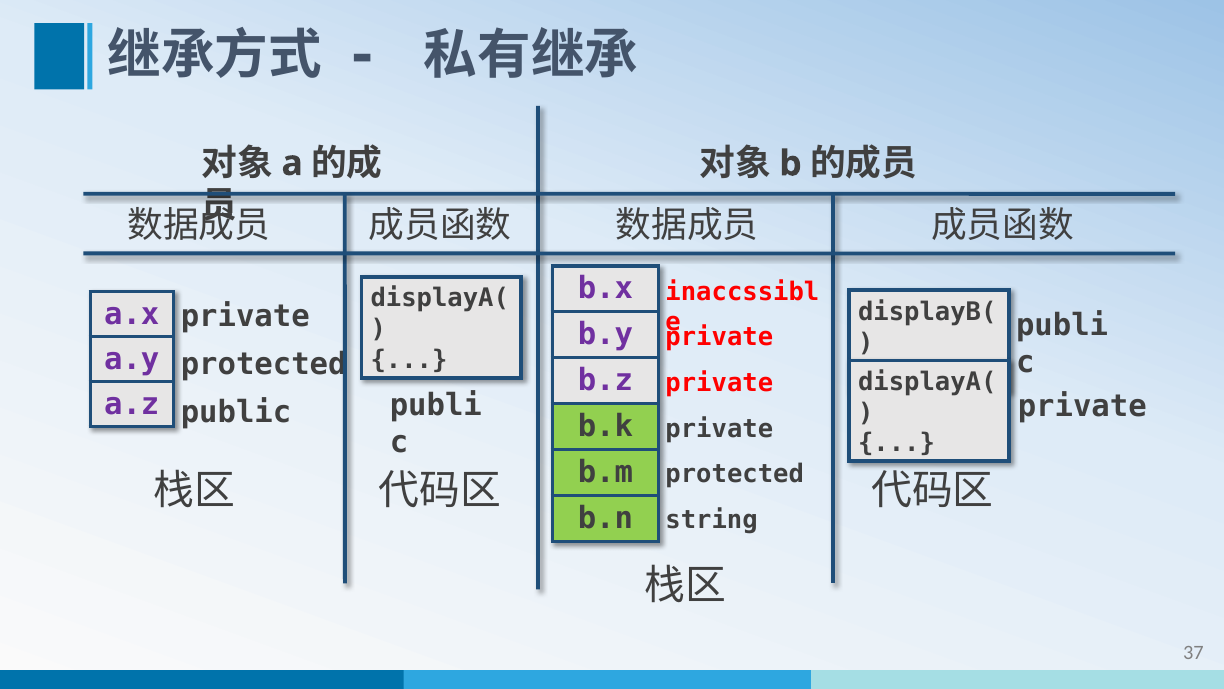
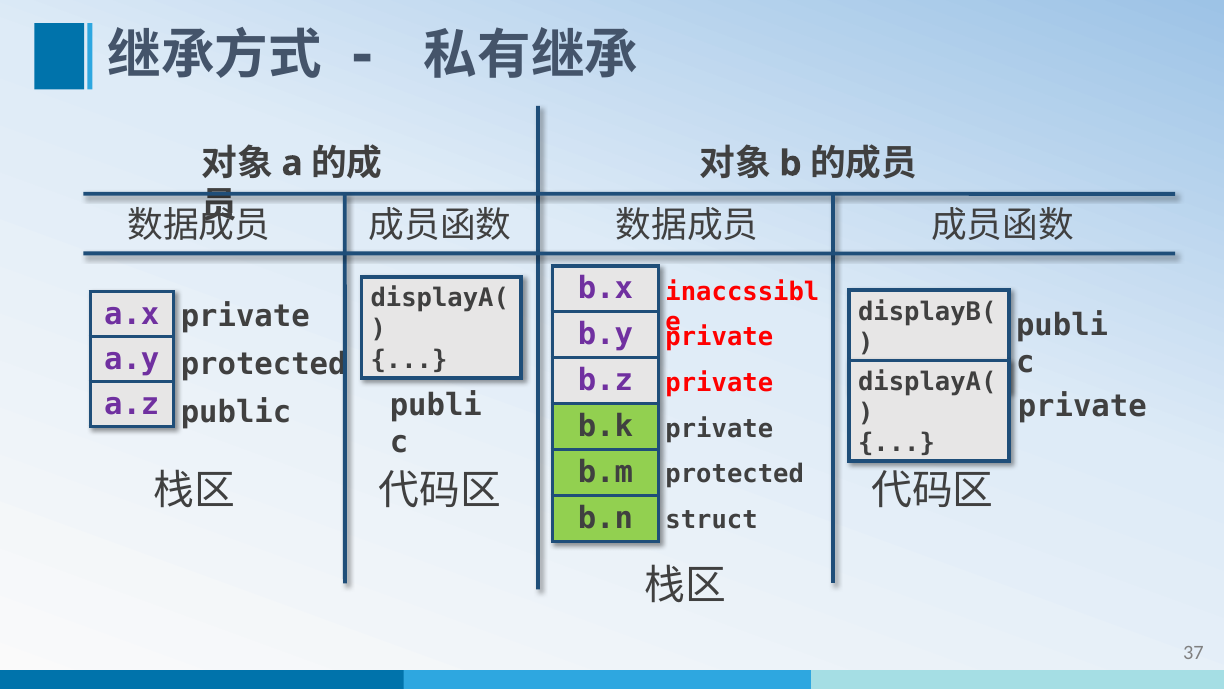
string: string -> struct
